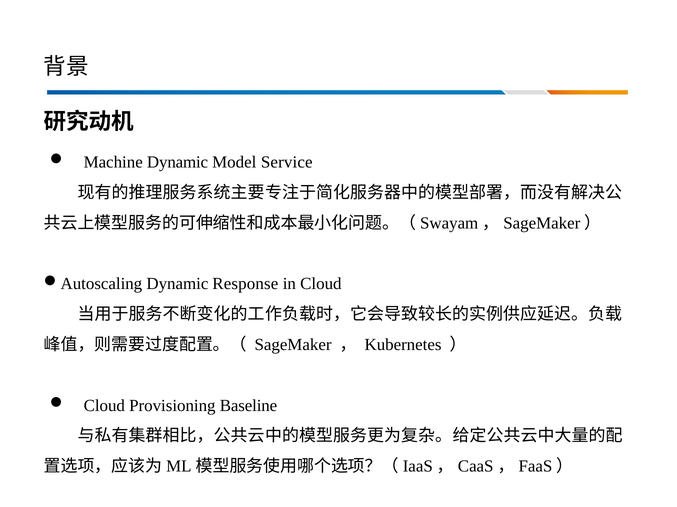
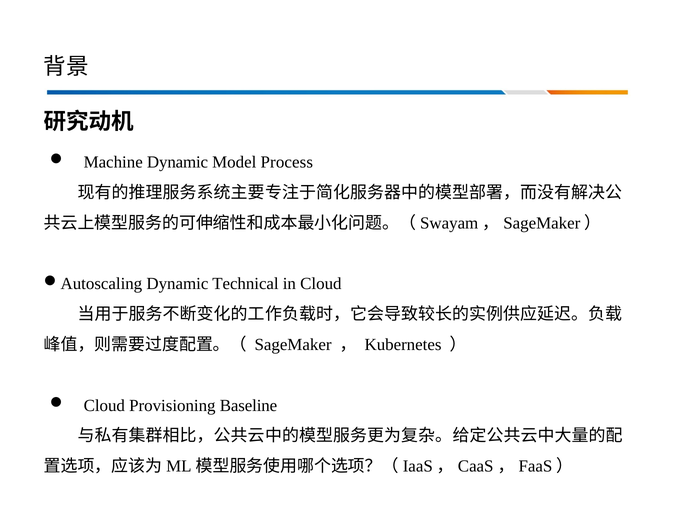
Service: Service -> Process
Response: Response -> Technical
